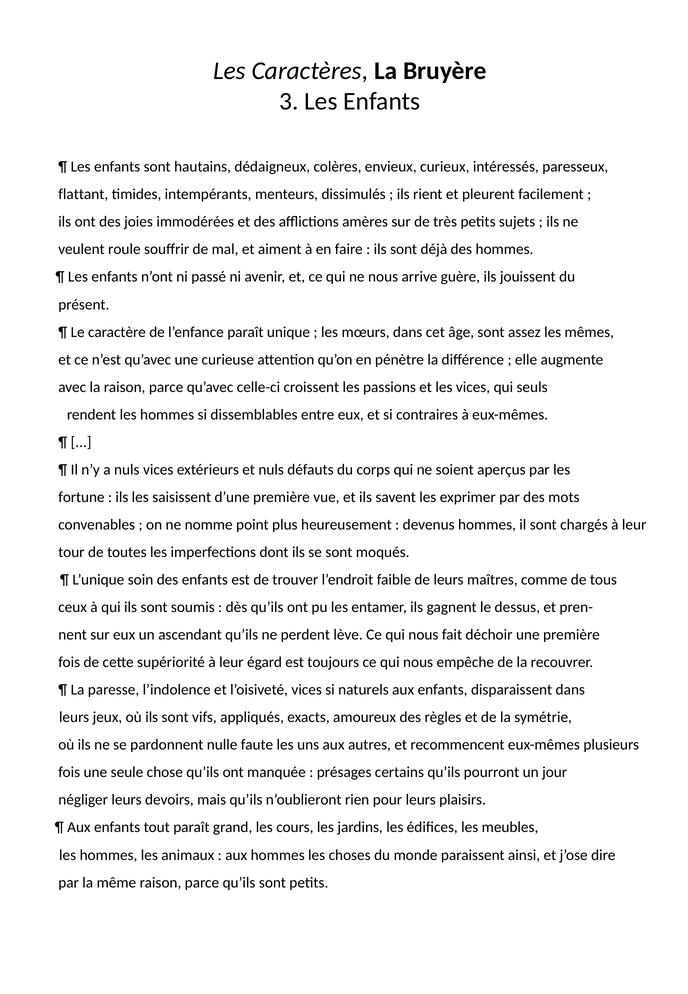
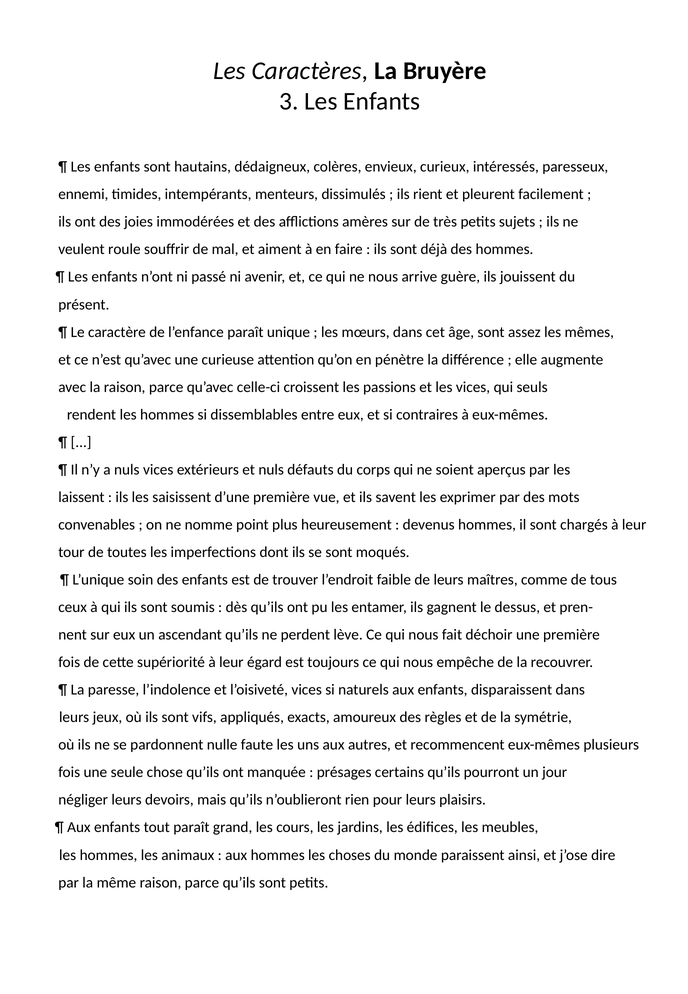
flattant: flattant -> ennemi
fortune: fortune -> laissent
